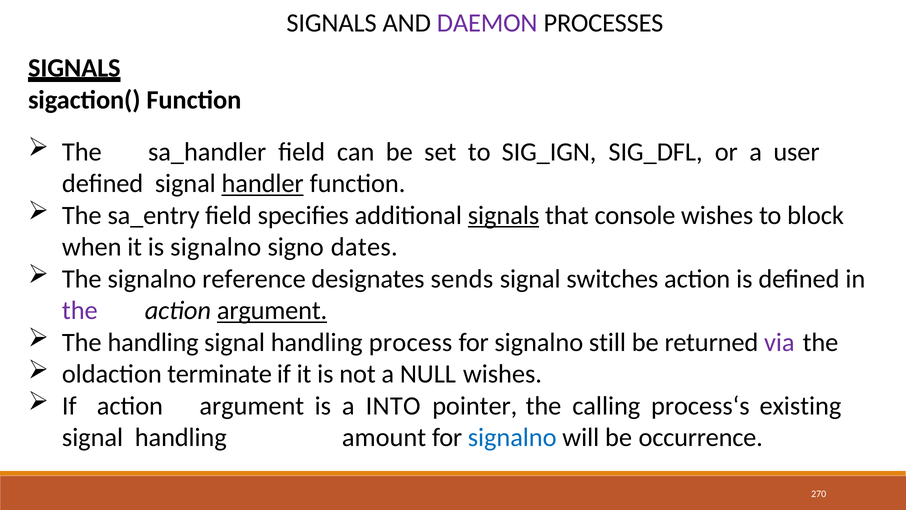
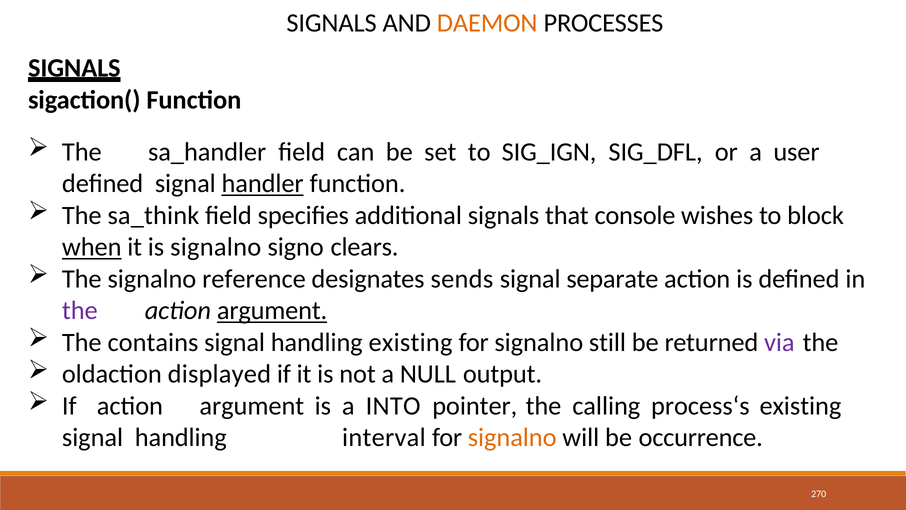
DAEMON colour: purple -> orange
sa_entry: sa_entry -> sa_think
signals at (503, 215) underline: present -> none
when underline: none -> present
dates: dates -> clears
switches: switches -> separate
The handling: handling -> contains
handling process: process -> existing
terminate: terminate -> displayed
NULL wishes: wishes -> output
amount: amount -> interval
signalno at (512, 437) colour: blue -> orange
